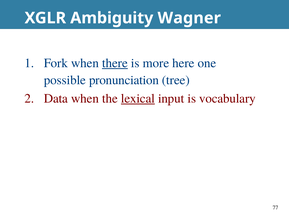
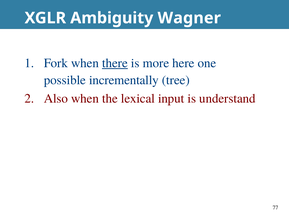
pronunciation: pronunciation -> incrementally
Data: Data -> Also
lexical underline: present -> none
vocabulary: vocabulary -> understand
